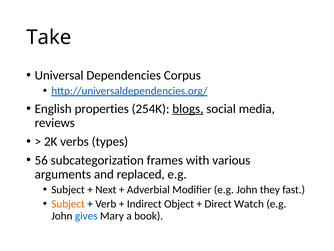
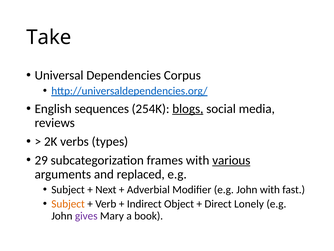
properties: properties -> sequences
56: 56 -> 29
various underline: none -> present
John they: they -> with
Watch: Watch -> Lonely
gives colour: blue -> purple
